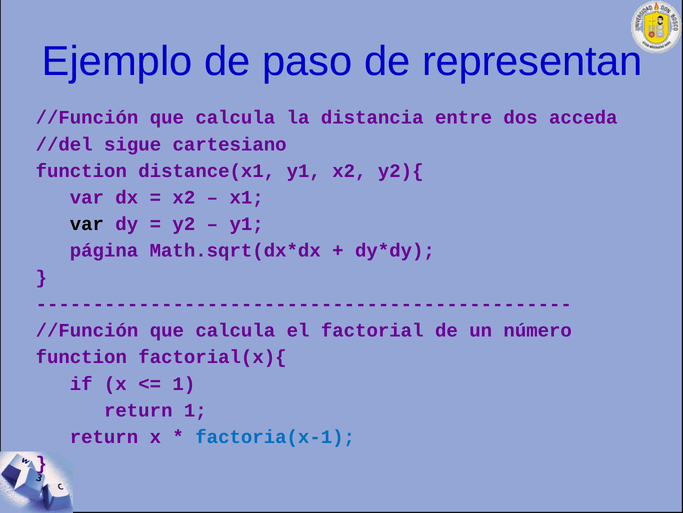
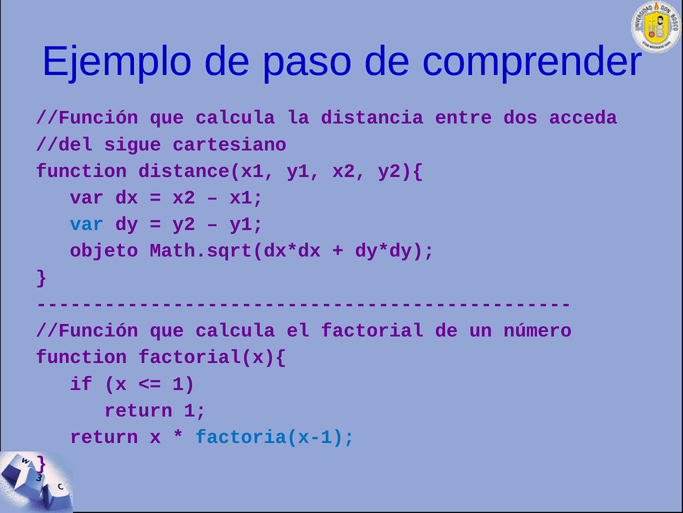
representan: representan -> comprender
var at (87, 224) colour: black -> blue
página: página -> objeto
